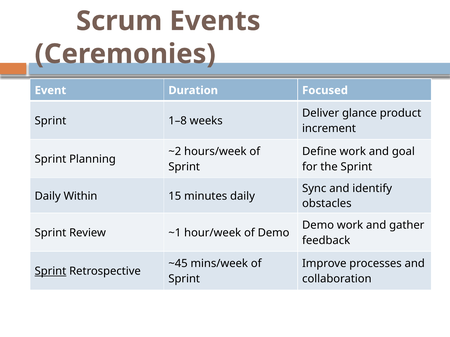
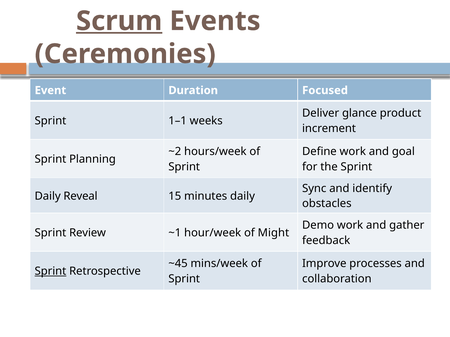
Scrum underline: none -> present
1–8: 1–8 -> 1–1
Within: Within -> Reveal
of Demo: Demo -> Might
